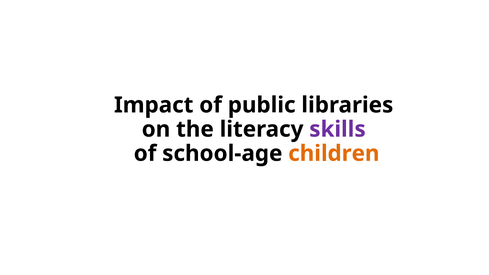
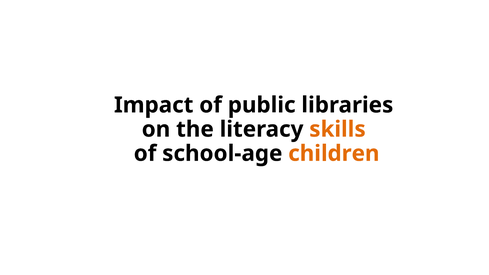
skills colour: purple -> orange
